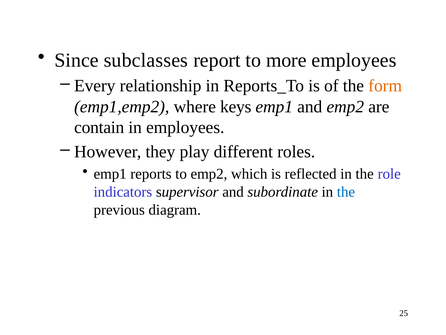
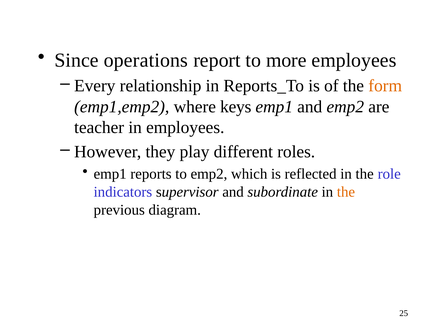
subclasses: subclasses -> operations
contain: contain -> teacher
the at (346, 192) colour: blue -> orange
